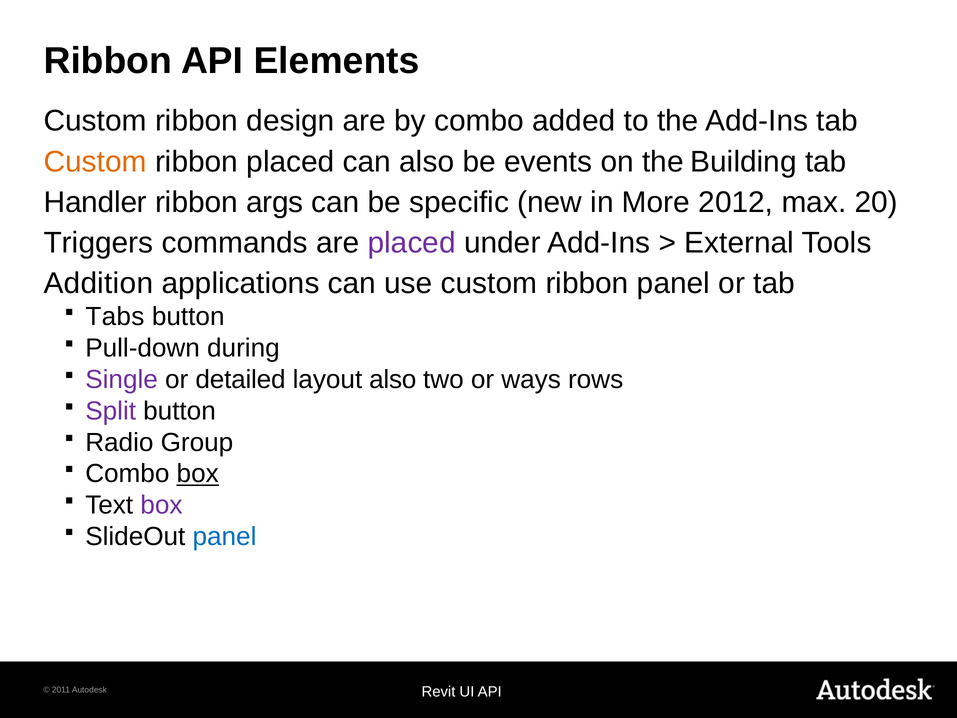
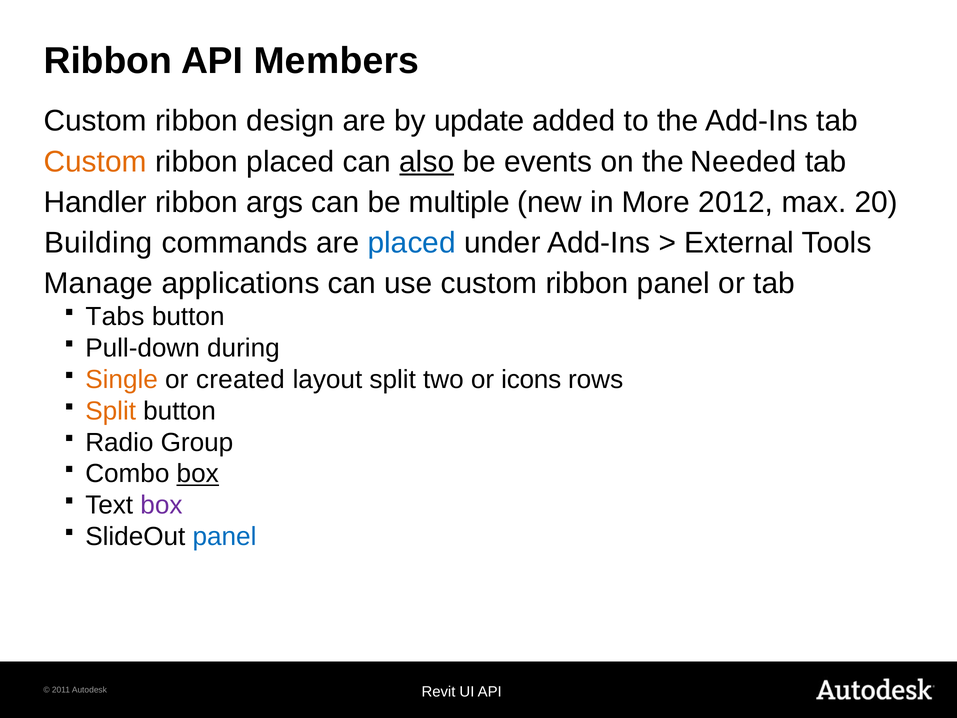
Elements: Elements -> Members
by combo: combo -> update
also at (427, 162) underline: none -> present
Building: Building -> Needed
specific: specific -> multiple
Triggers: Triggers -> Building
placed at (412, 243) colour: purple -> blue
Addition: Addition -> Manage
Single colour: purple -> orange
detailed: detailed -> created
layout also: also -> split
ways: ways -> icons
Split at (111, 411) colour: purple -> orange
